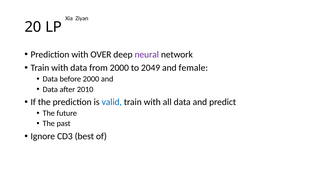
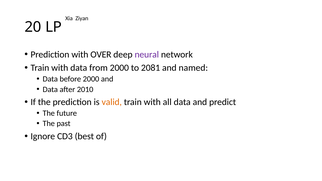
2049: 2049 -> 2081
female: female -> named
valid colour: blue -> orange
